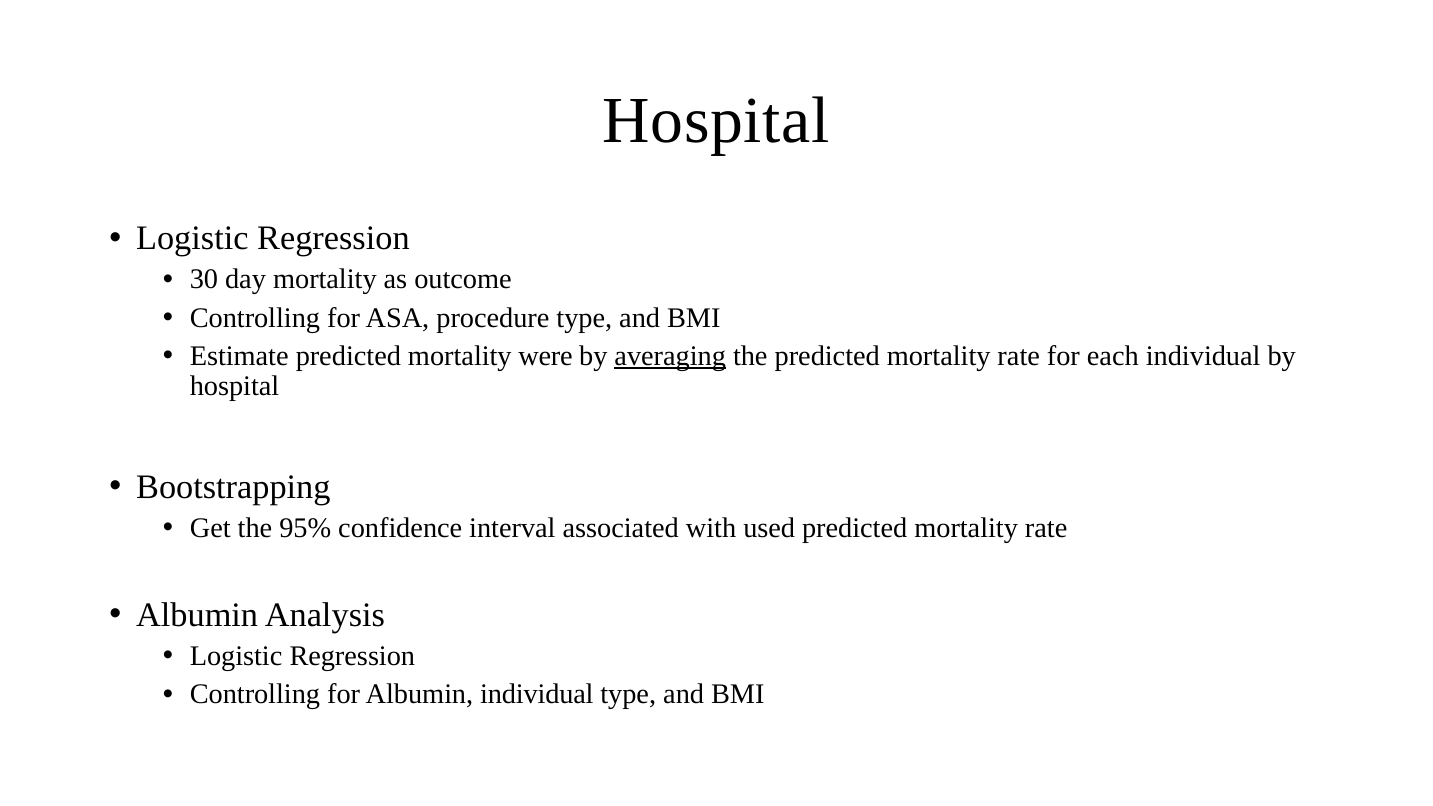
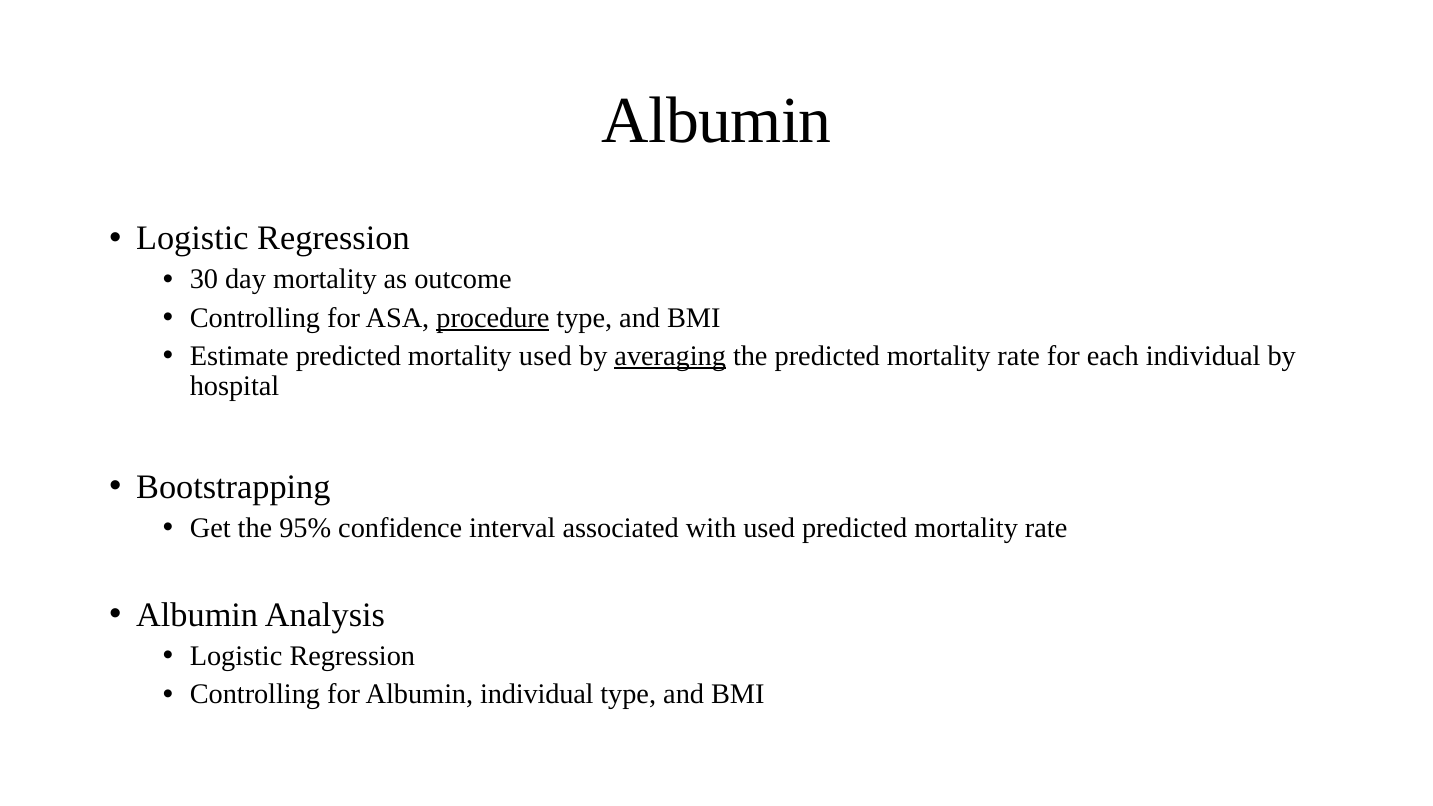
Hospital at (716, 120): Hospital -> Albumin
procedure underline: none -> present
mortality were: were -> used
